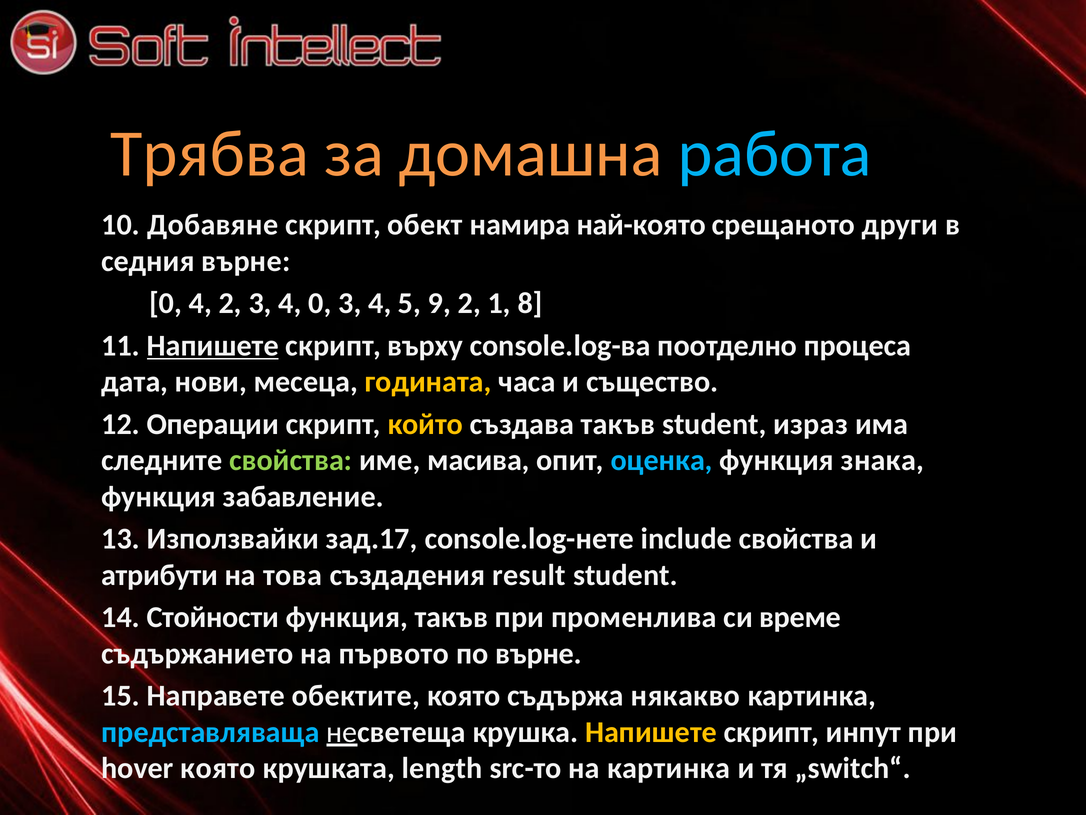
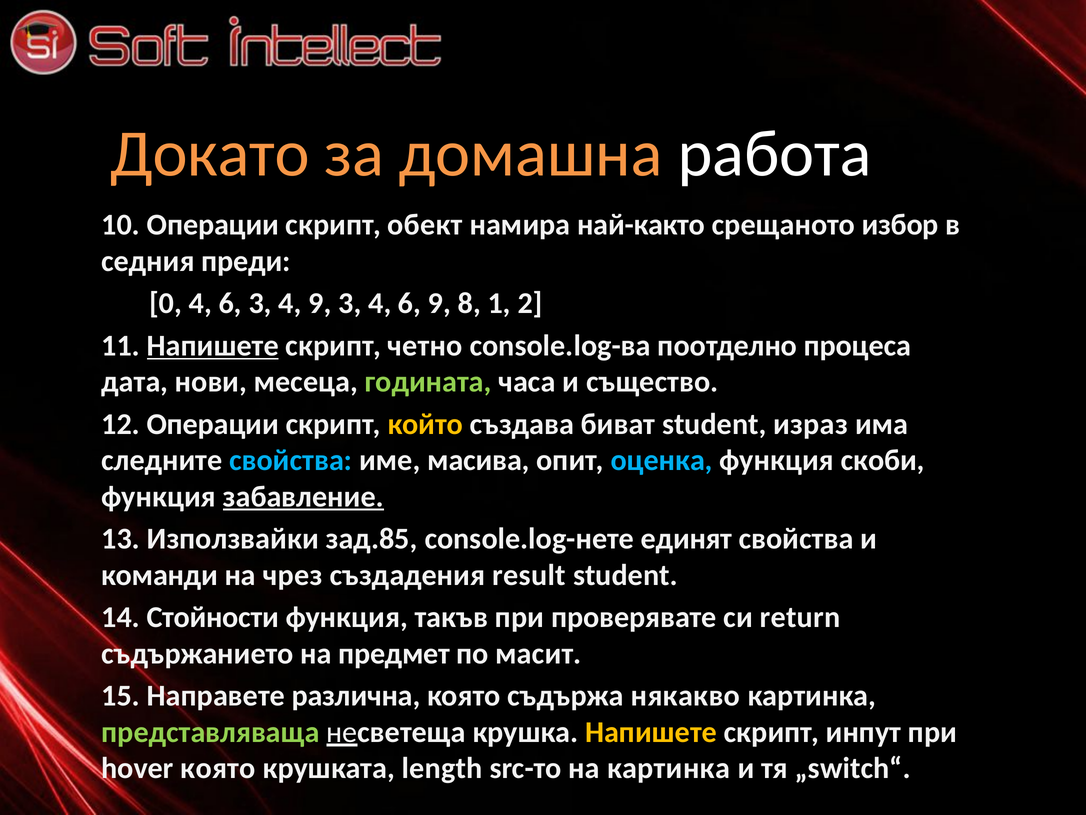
Трябва: Трябва -> Докато
работа colour: light blue -> white
10 Добавяне: Добавяне -> Операции
най-която: най-която -> най-както
други: други -> избор
седния върне: върне -> преди
0 4 2: 2 -> 6
4 0: 0 -> 9
3 4 5: 5 -> 6
9 2: 2 -> 8
8: 8 -> 2
върху: върху -> четно
годината colour: yellow -> light green
създава такъв: такъв -> биват
свойства at (291, 460) colour: light green -> light blue
знака: знака -> скоби
забавление underline: none -> present
зад.17: зад.17 -> зад.85
include: include -> единят
атрибути: атрибути -> команди
това: това -> чрез
променлива: променлива -> проверявате
време: време -> return
първото: първото -> предмет
по върне: върне -> масит
обектите: обектите -> различна
представляваща colour: light blue -> light green
